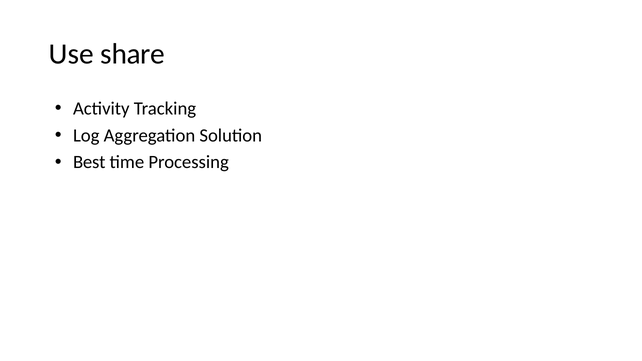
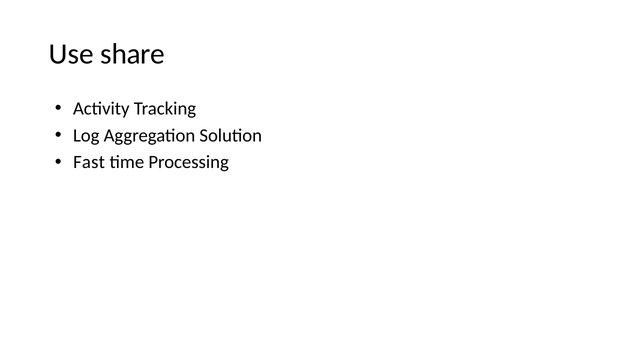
Best: Best -> Fast
